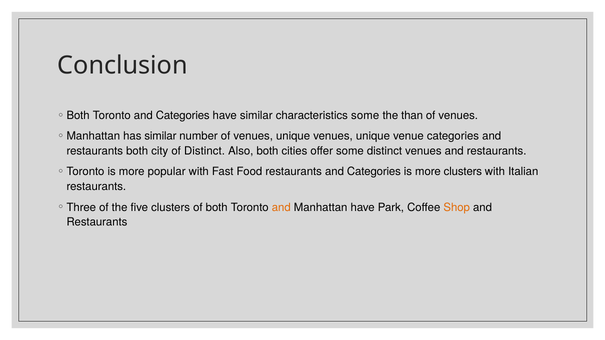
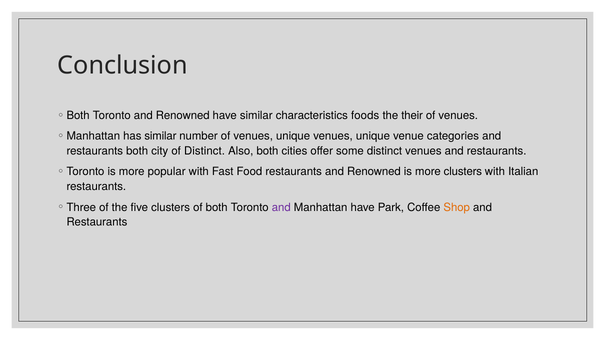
Toronto and Categories: Categories -> Renowned
characteristics some: some -> foods
than: than -> their
restaurants and Categories: Categories -> Renowned
and at (281, 207) colour: orange -> purple
